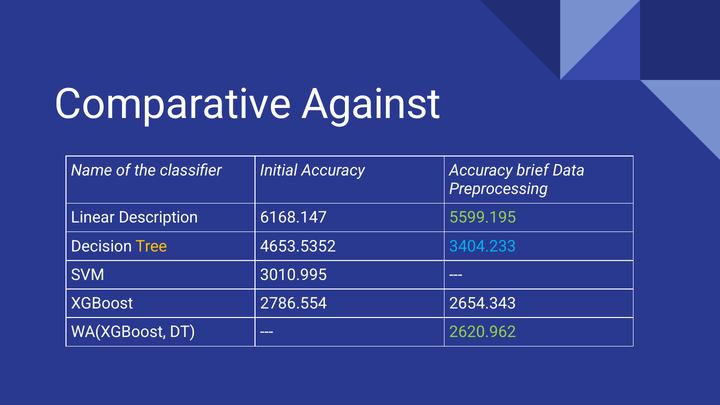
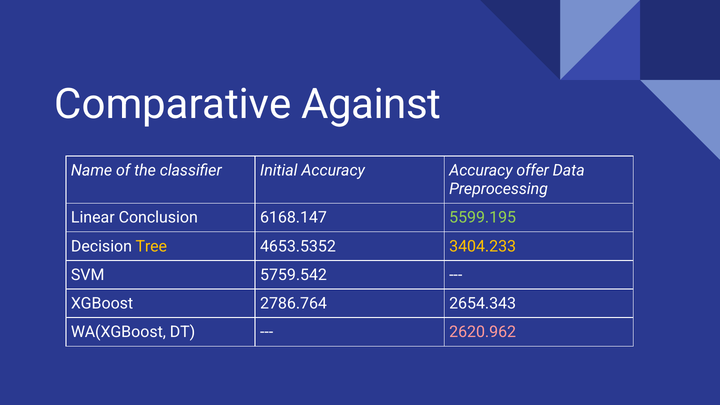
brief: brief -> offer
Description: Description -> Conclusion
3404.233 colour: light blue -> yellow
3010.995: 3010.995 -> 5759.542
2786.554: 2786.554 -> 2786.764
2620.962 colour: light green -> pink
